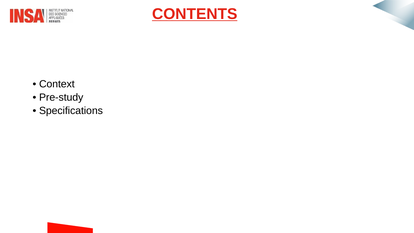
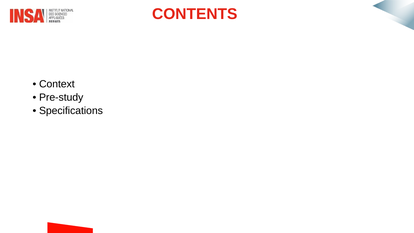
CONTENTS underline: present -> none
